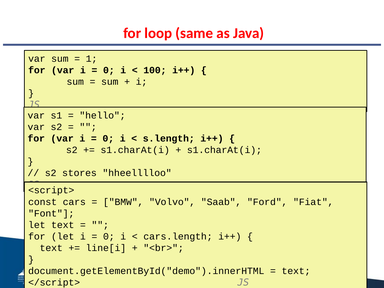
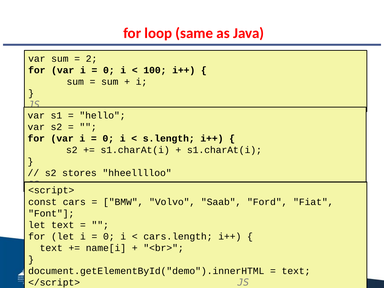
1: 1 -> 2
line[i: line[i -> name[i
